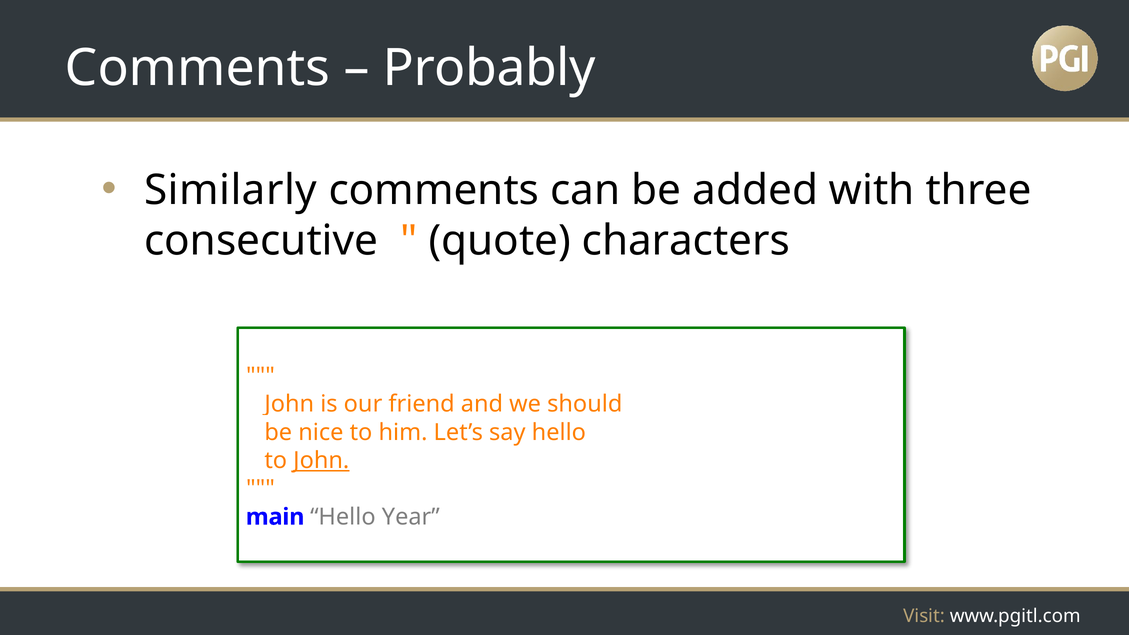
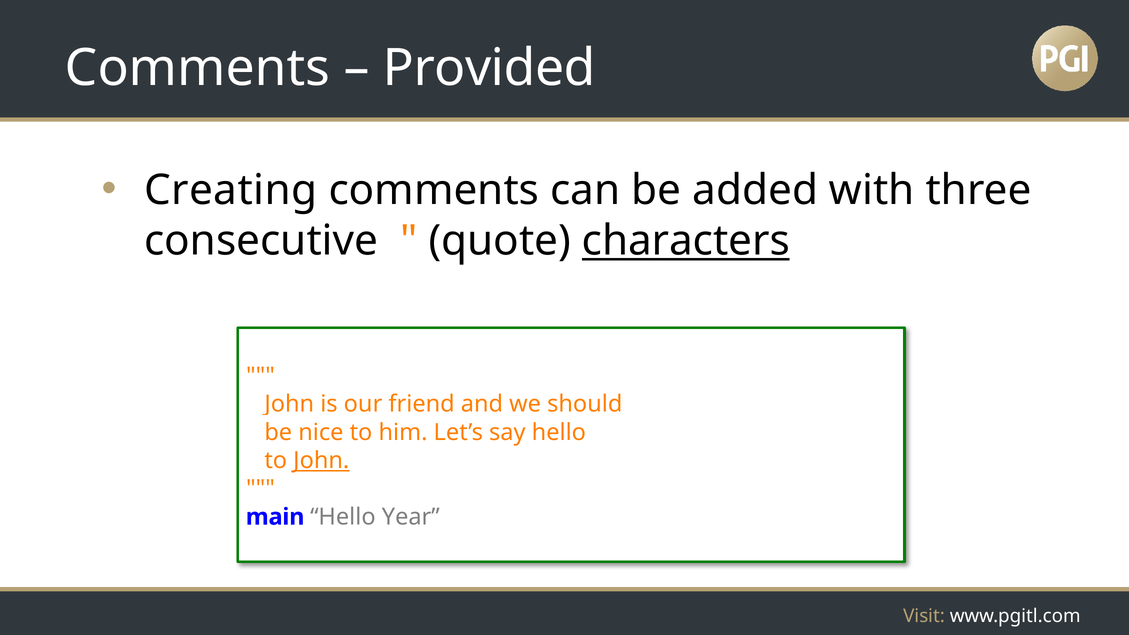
Probably: Probably -> Provided
Similarly: Similarly -> Creating
characters underline: none -> present
